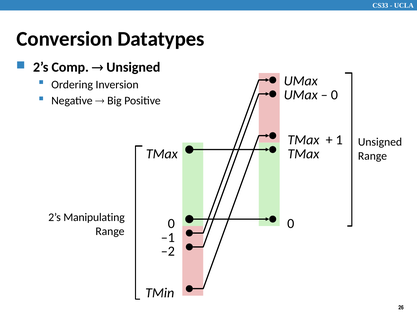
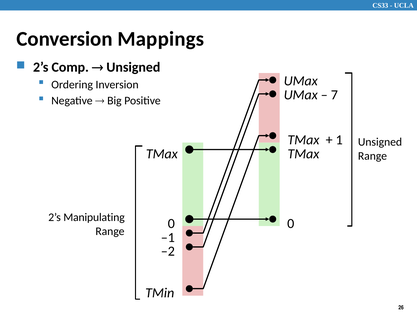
Datatypes: Datatypes -> Mappings
0 at (334, 95): 0 -> 7
